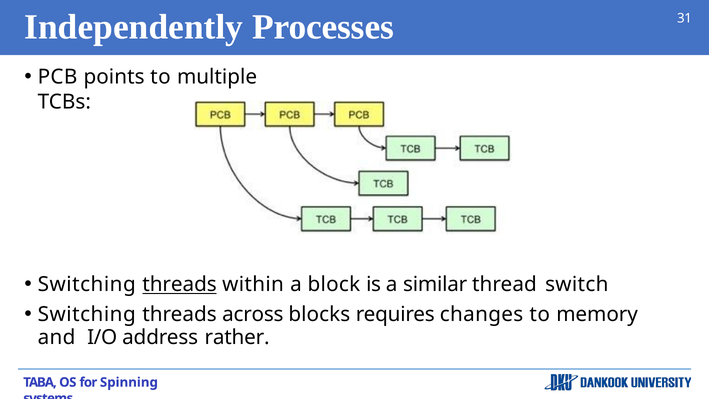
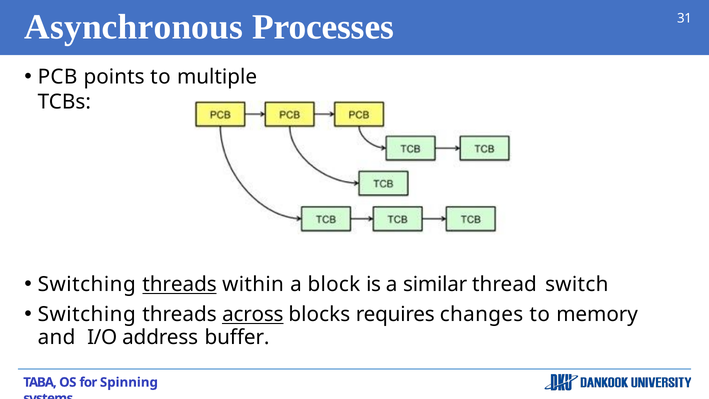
Independently: Independently -> Asynchronous
across underline: none -> present
rather: rather -> buffer
